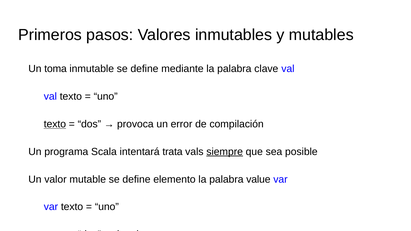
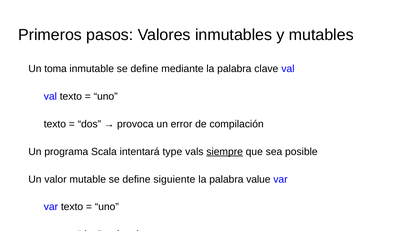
texto at (55, 124) underline: present -> none
trata: trata -> type
elemento: elemento -> siguiente
